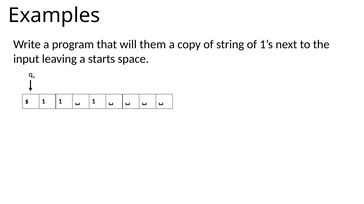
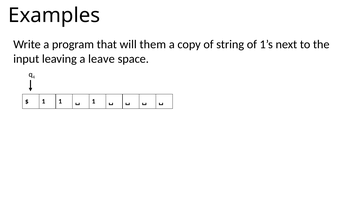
starts: starts -> leave
